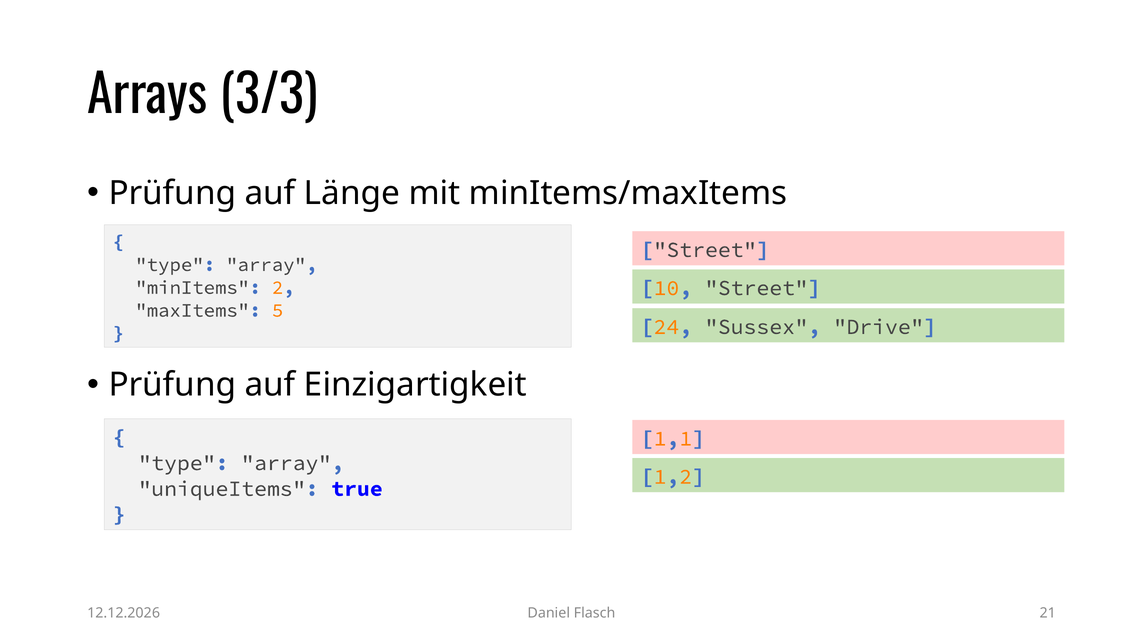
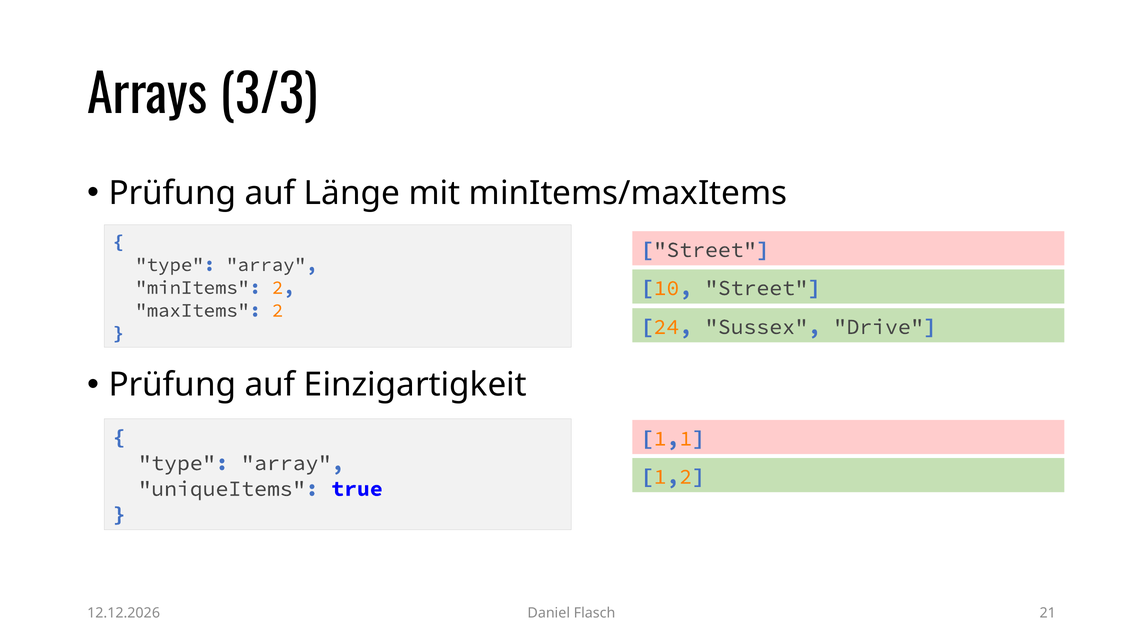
maxItems 5: 5 -> 2
